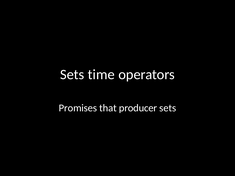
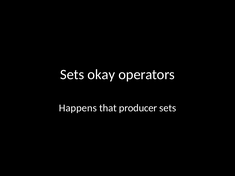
time: time -> okay
Promises: Promises -> Happens
